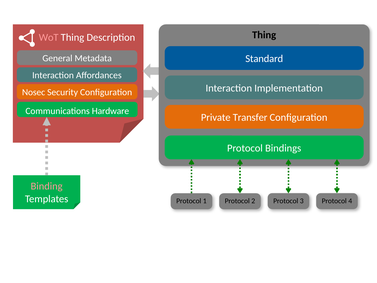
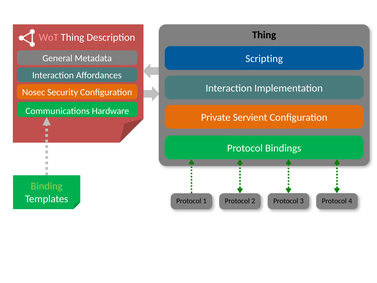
Standard: Standard -> Scripting
Transfer: Transfer -> Servient
Binding colour: pink -> light green
